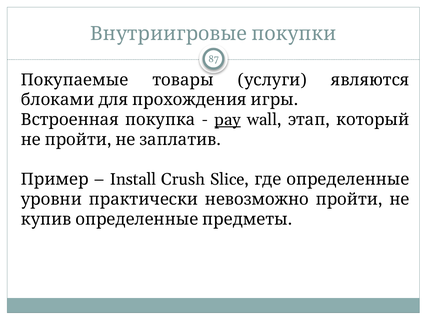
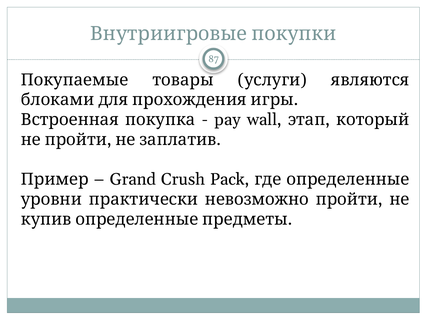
pay underline: present -> none
Install: Install -> Grand
Slice: Slice -> Pack
